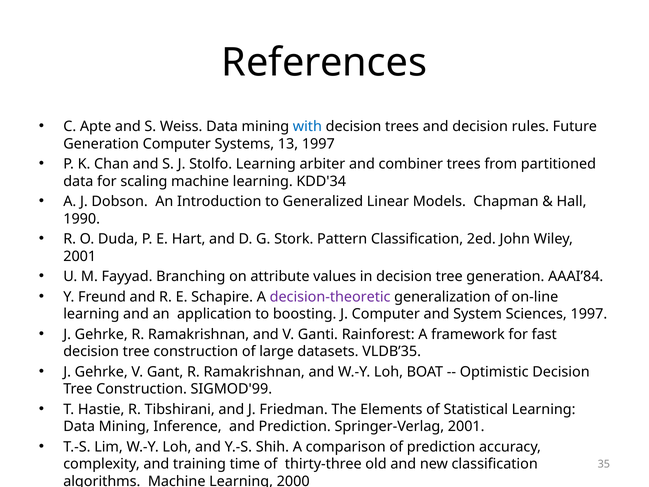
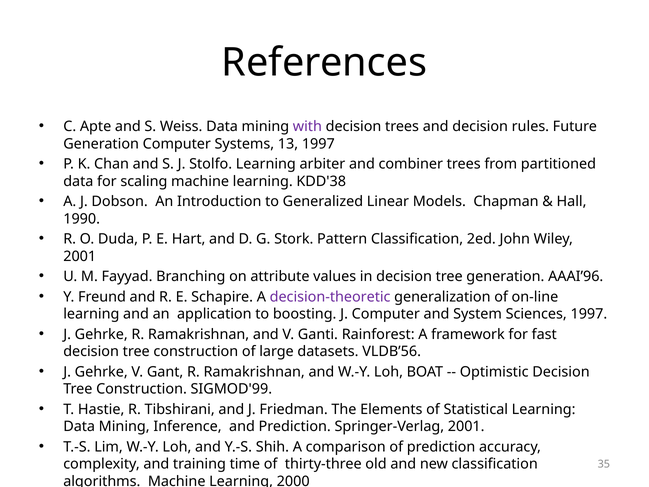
with colour: blue -> purple
KDD'34: KDD'34 -> KDD'38
AAAI’84: AAAI’84 -> AAAI’96
VLDB’35: VLDB’35 -> VLDB’56
